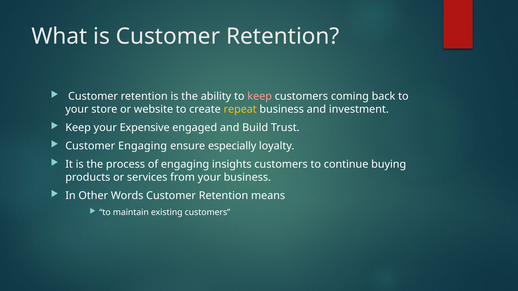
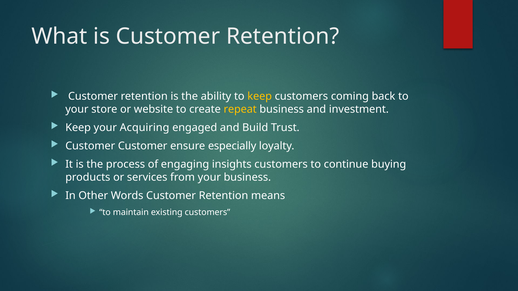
keep at (260, 96) colour: pink -> yellow
Expensive: Expensive -> Acquiring
Customer Engaging: Engaging -> Customer
